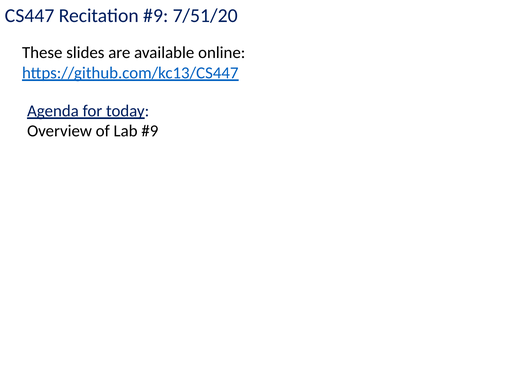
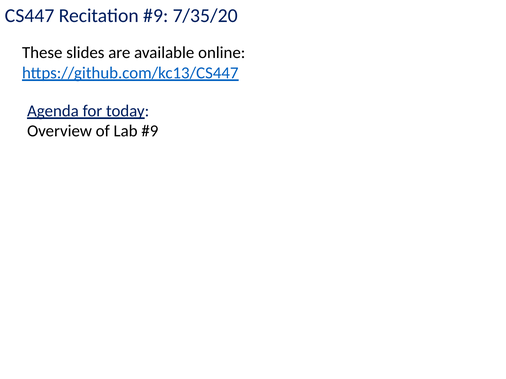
7/51/20: 7/51/20 -> 7/35/20
